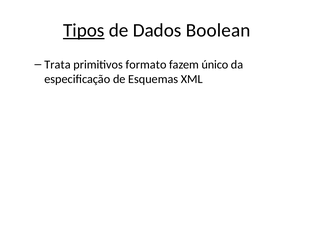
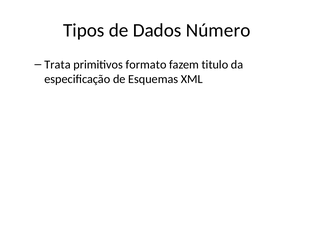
Tipos underline: present -> none
Boolean: Boolean -> Número
único: único -> titulo
